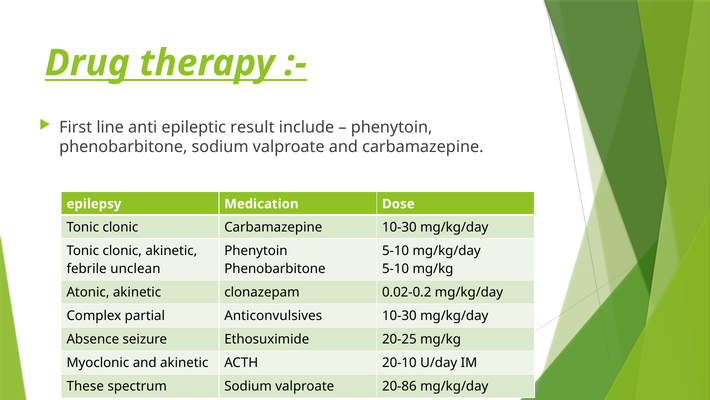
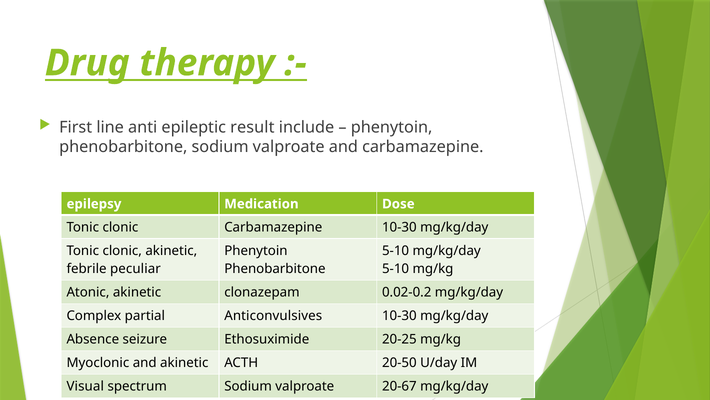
unclean: unclean -> peculiar
20-10: 20-10 -> 20-50
These: These -> Visual
20-86: 20-86 -> 20-67
